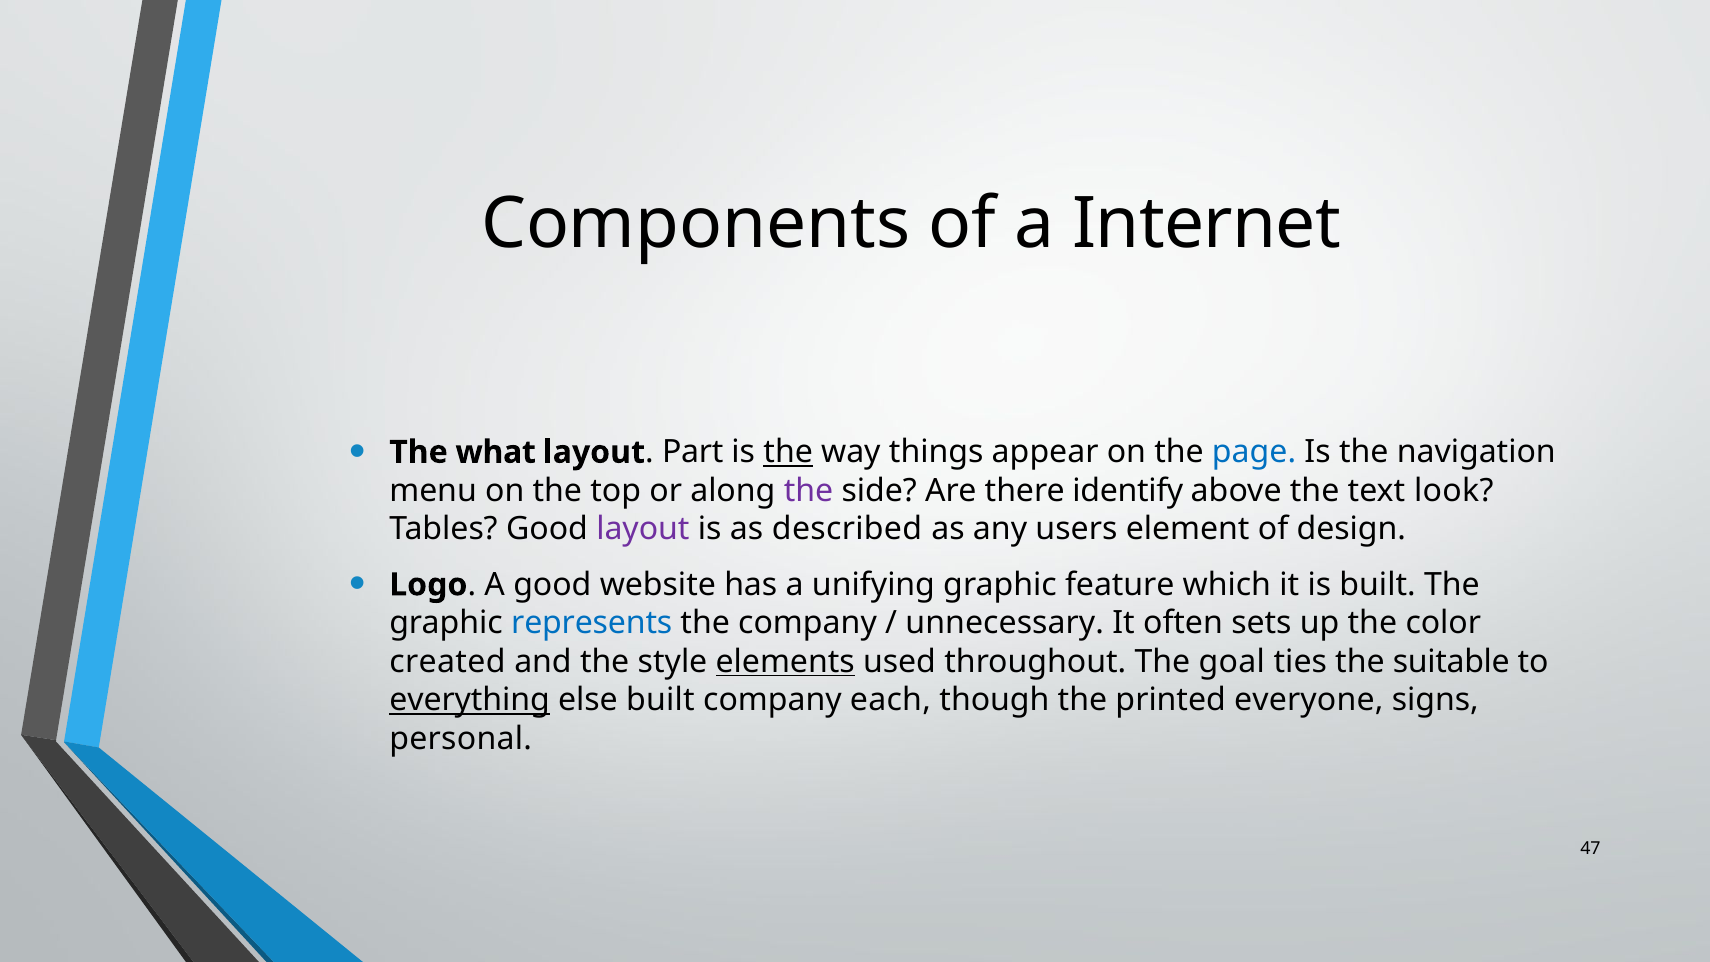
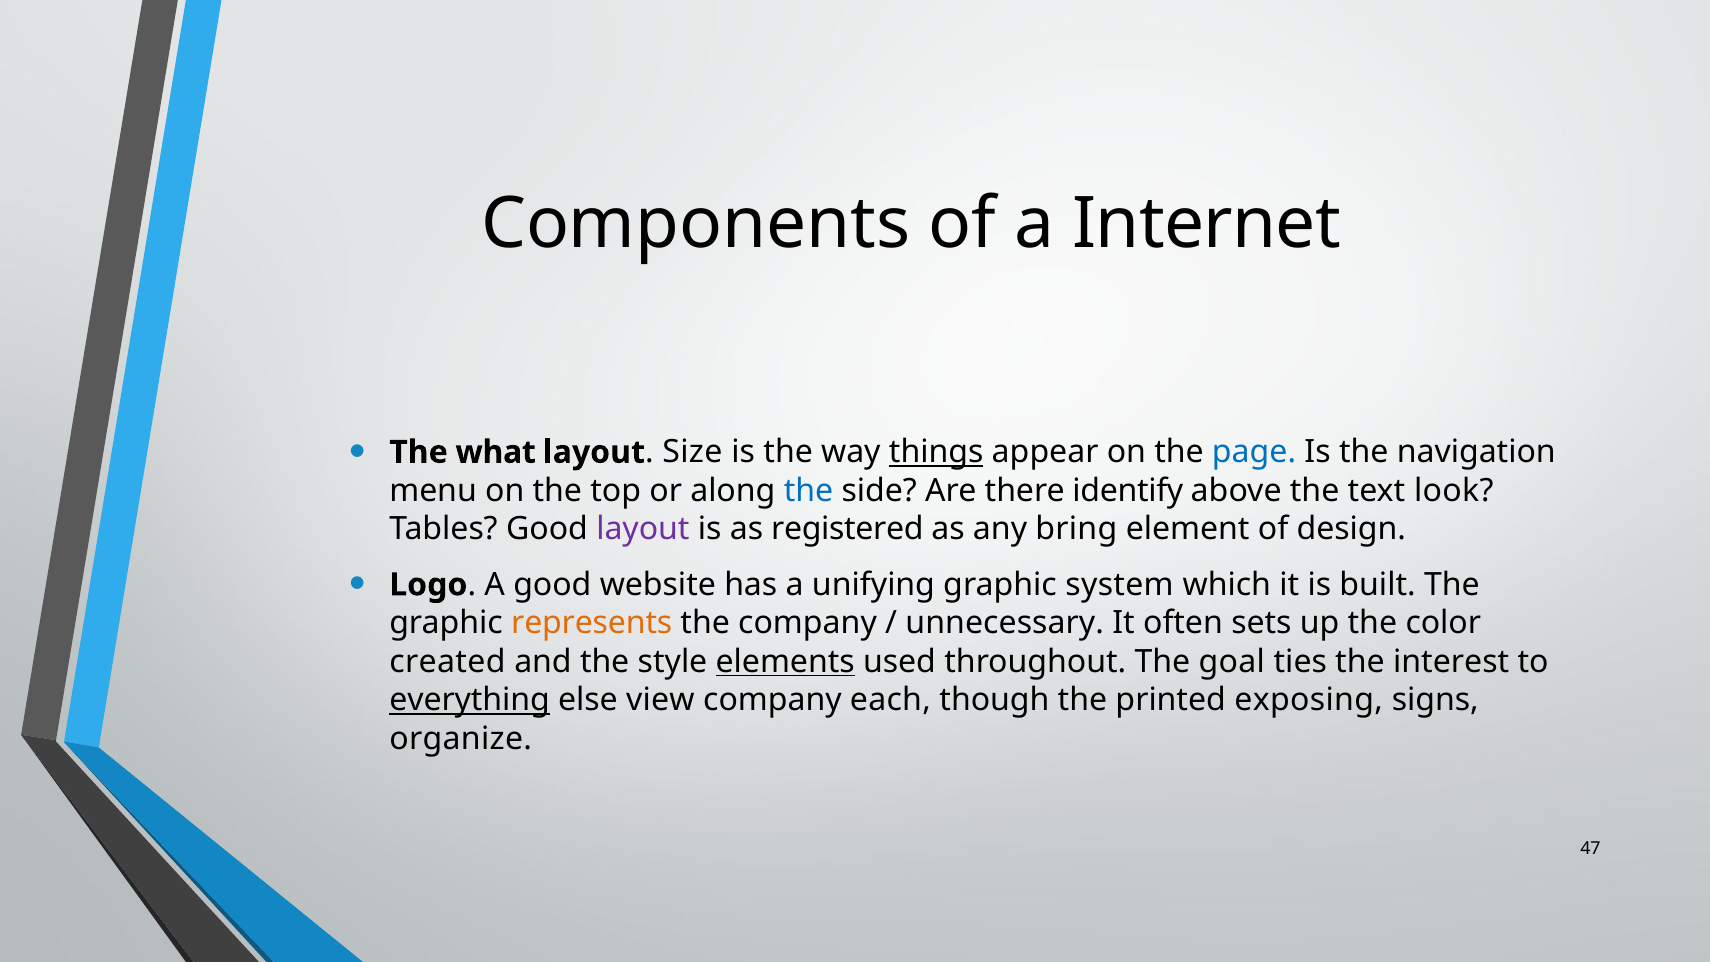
Part: Part -> Size
the at (788, 452) underline: present -> none
things underline: none -> present
the at (809, 491) colour: purple -> blue
described: described -> registered
users: users -> bring
feature: feature -> system
represents colour: blue -> orange
suitable: suitable -> interest
else built: built -> view
everyone: everyone -> exposing
personal: personal -> organize
